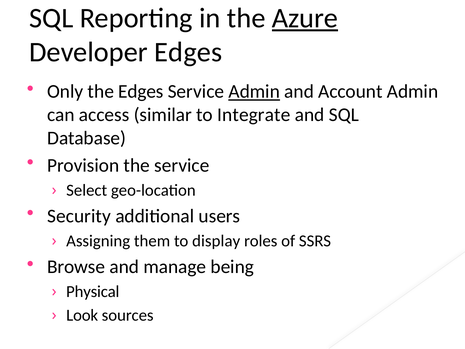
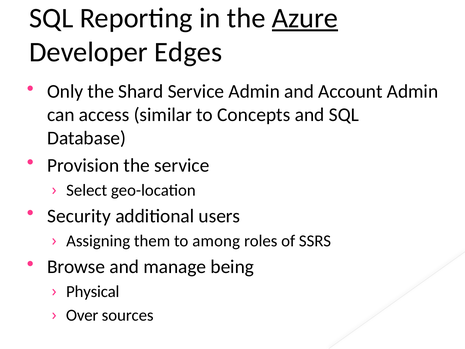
the Edges: Edges -> Shard
Admin at (254, 92) underline: present -> none
Integrate: Integrate -> Concepts
display: display -> among
Look: Look -> Over
